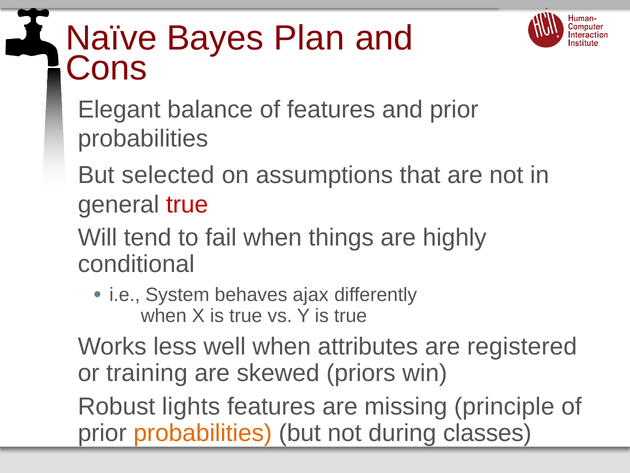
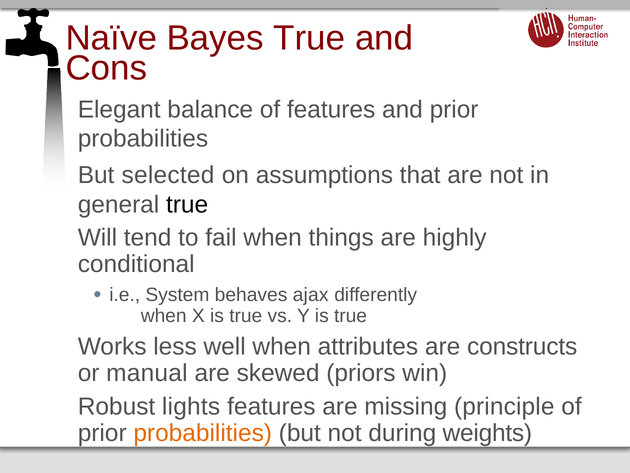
Bayes Plan: Plan -> True
true at (187, 205) colour: red -> black
registered: registered -> constructs
training: training -> manual
classes: classes -> weights
